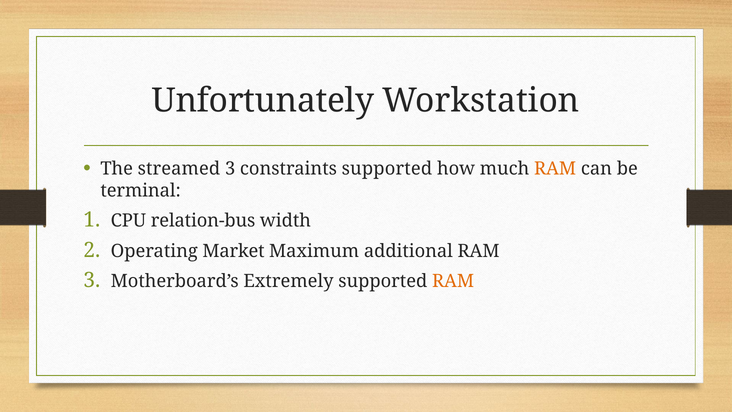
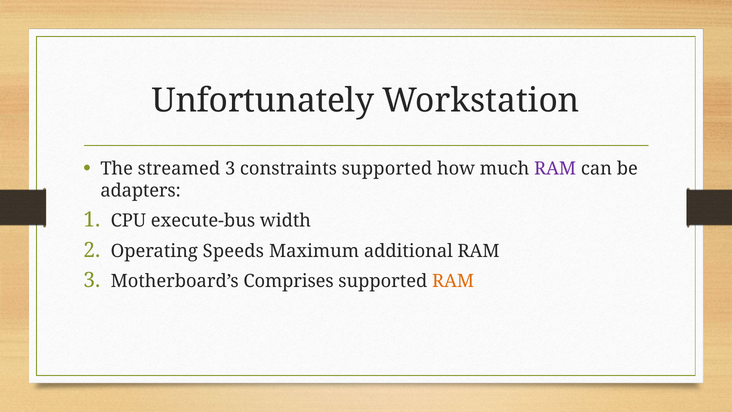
RAM at (555, 169) colour: orange -> purple
terminal: terminal -> adapters
relation-bus: relation-bus -> execute-bus
Market: Market -> Speeds
Extremely: Extremely -> Comprises
